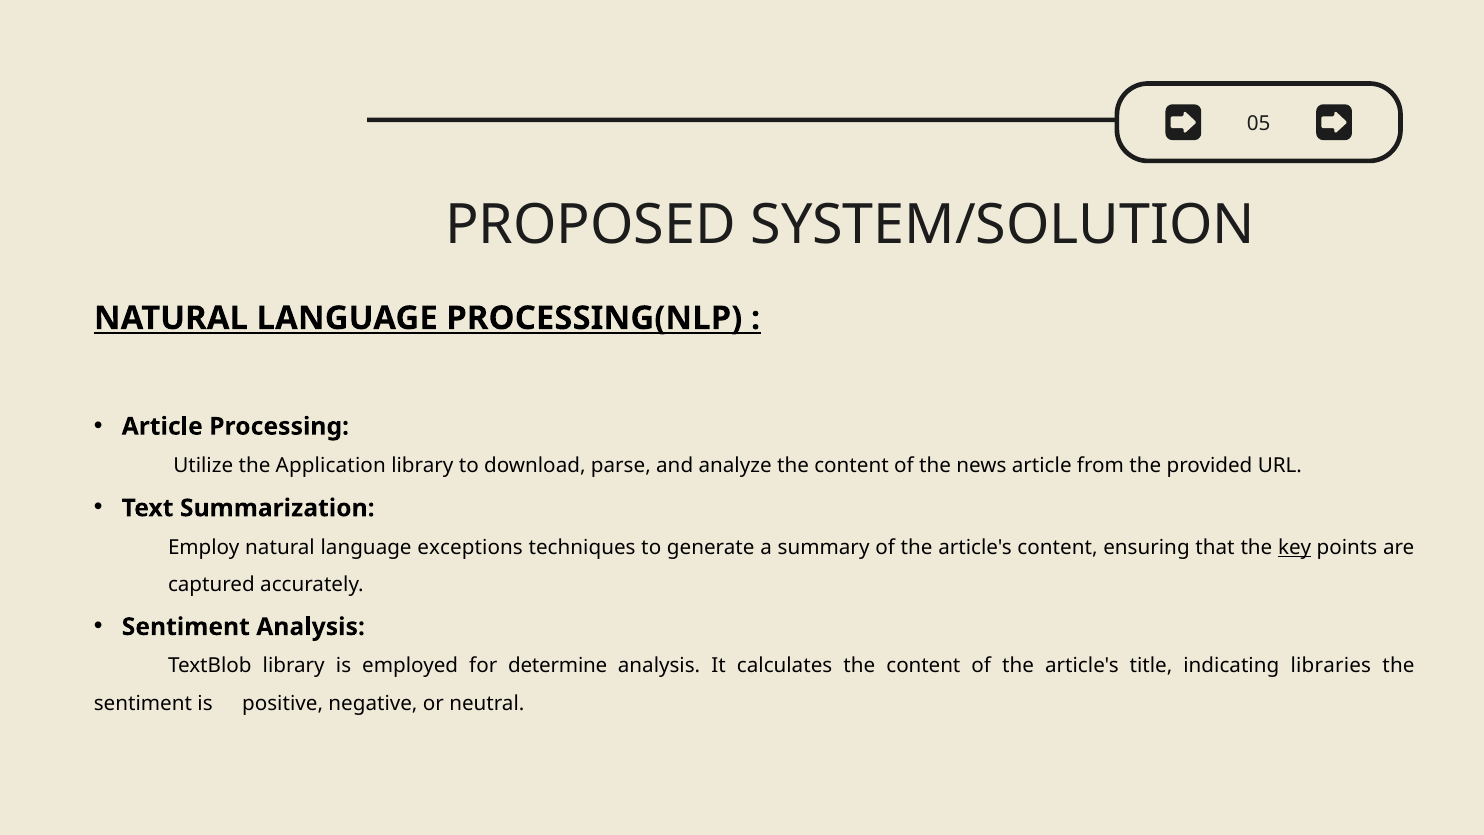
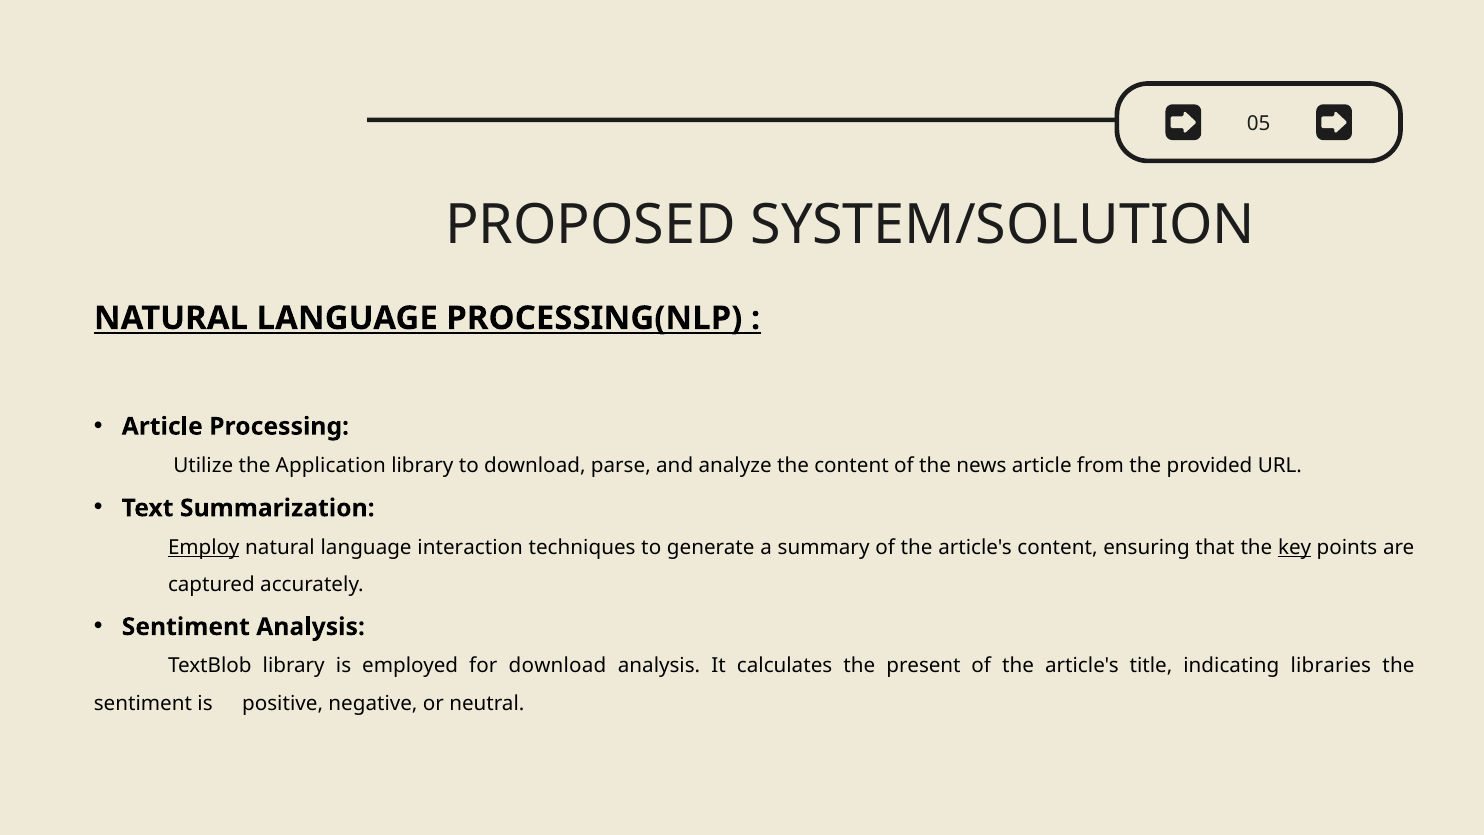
Employ underline: none -> present
exceptions: exceptions -> interaction
for determine: determine -> download
calculates the content: content -> present
